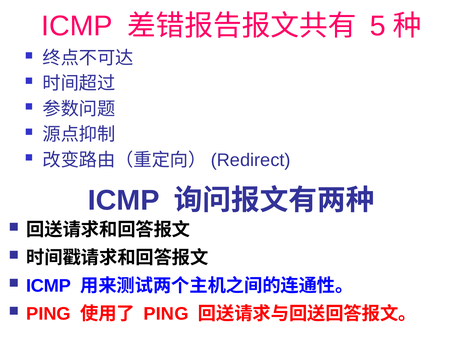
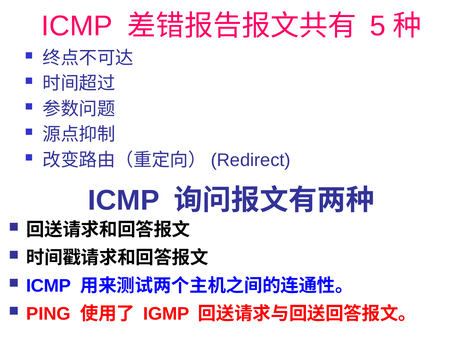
PING at (166, 314): PING -> IGMP
